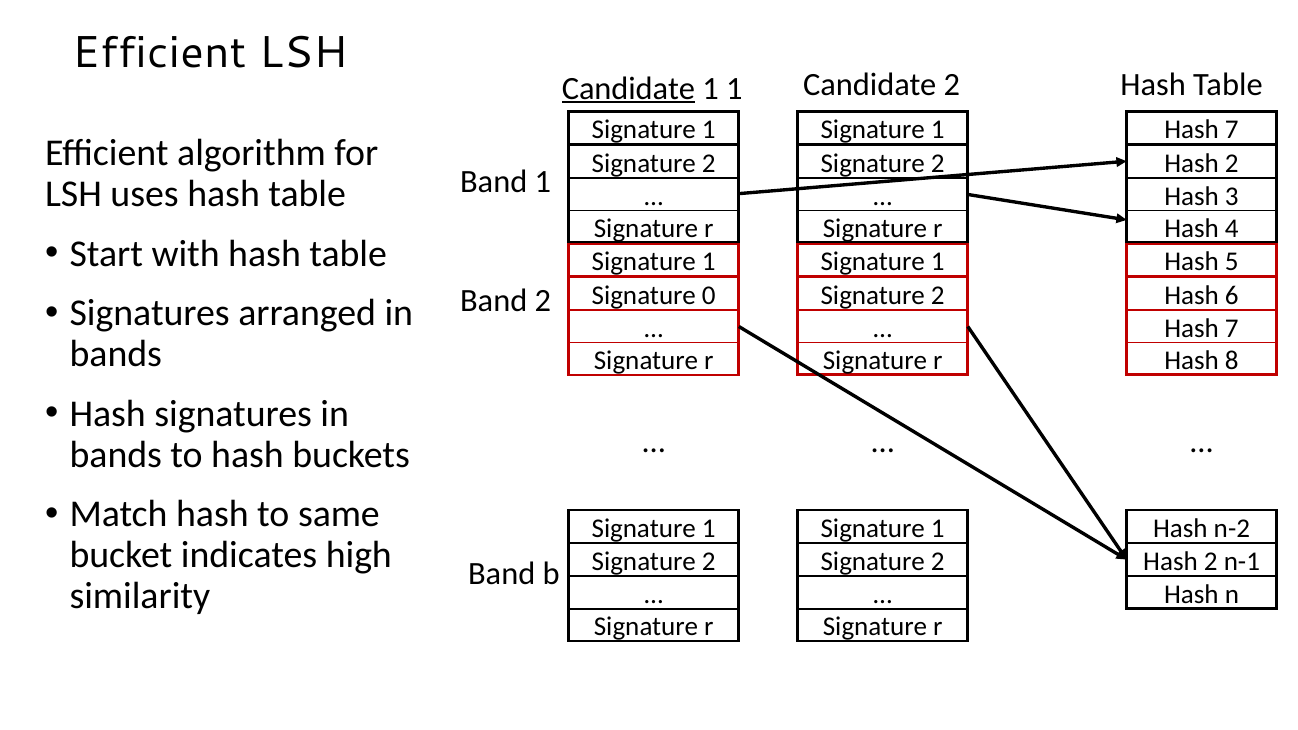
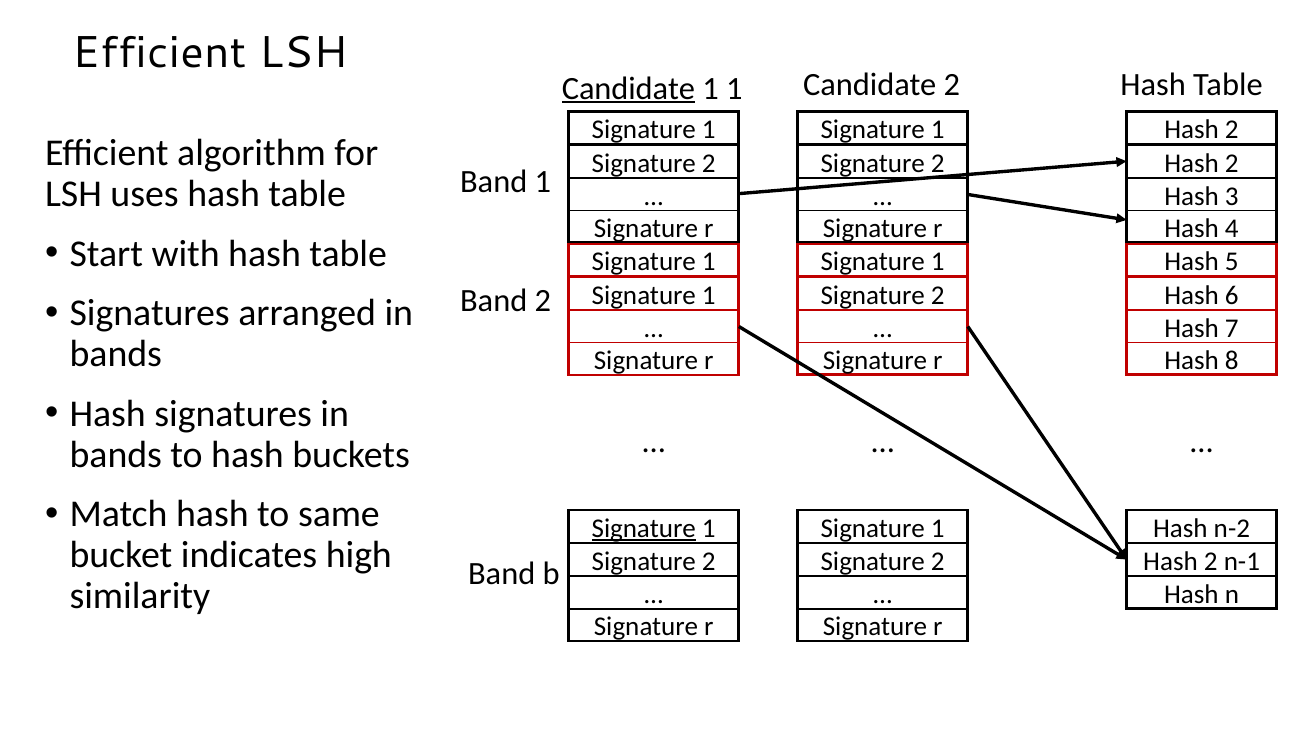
7 at (1232, 130): 7 -> 2
0 at (709, 295): 0 -> 1
Signature at (644, 528) underline: none -> present
